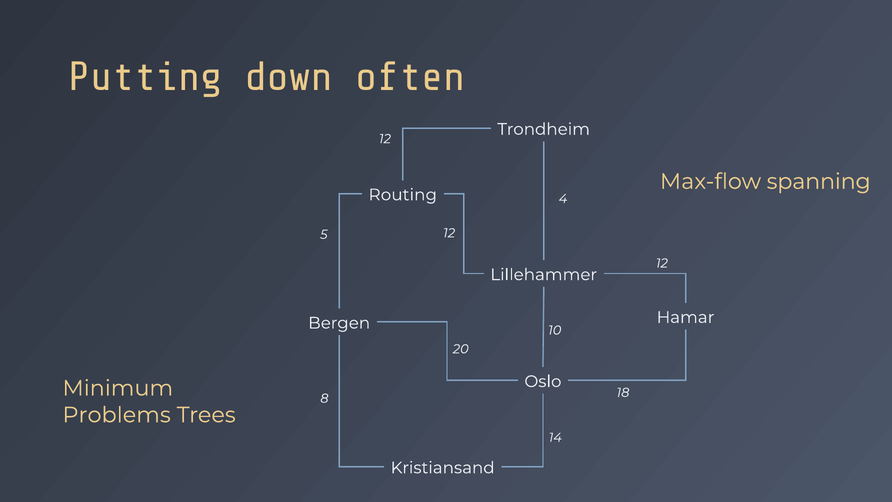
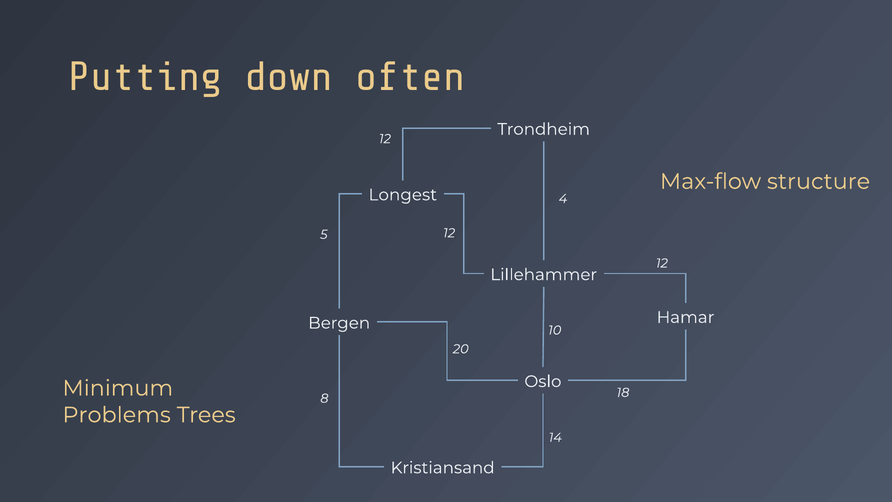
spanning: spanning -> structure
Routing: Routing -> Longest
